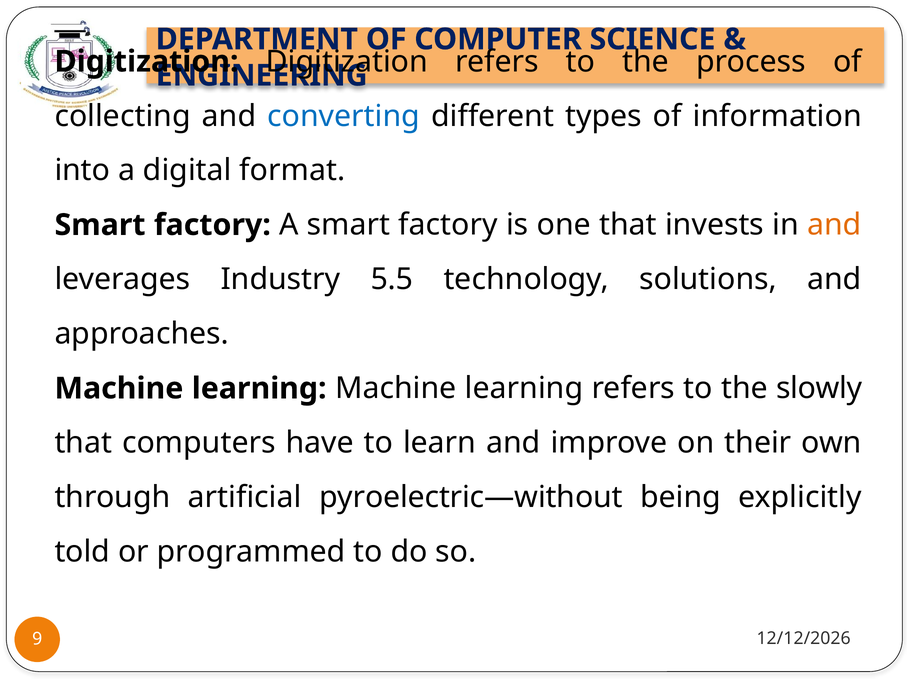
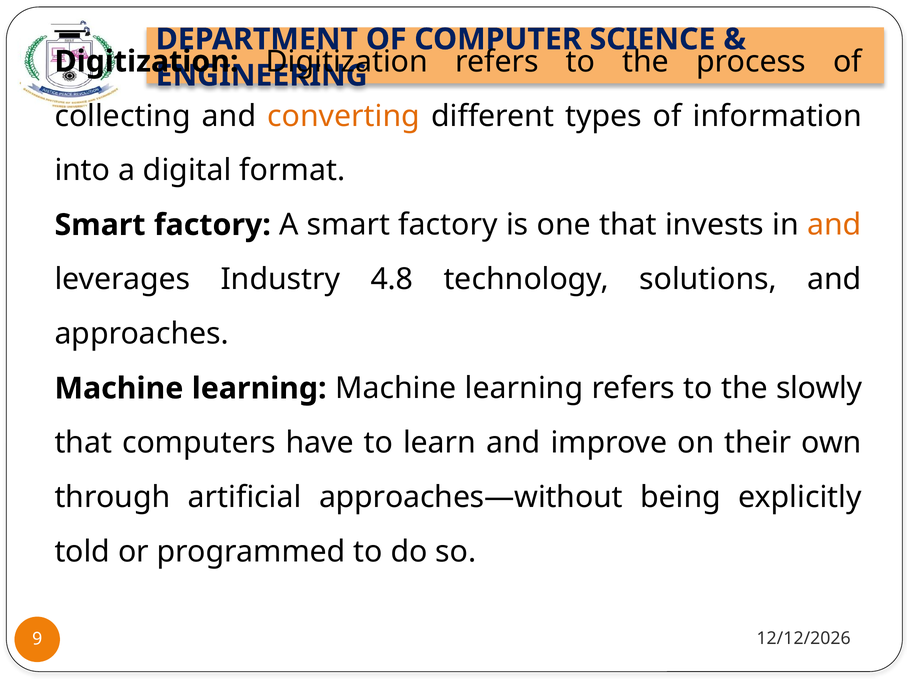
converting colour: blue -> orange
5.5: 5.5 -> 4.8
pyroelectric—without: pyroelectric—without -> approaches—without
